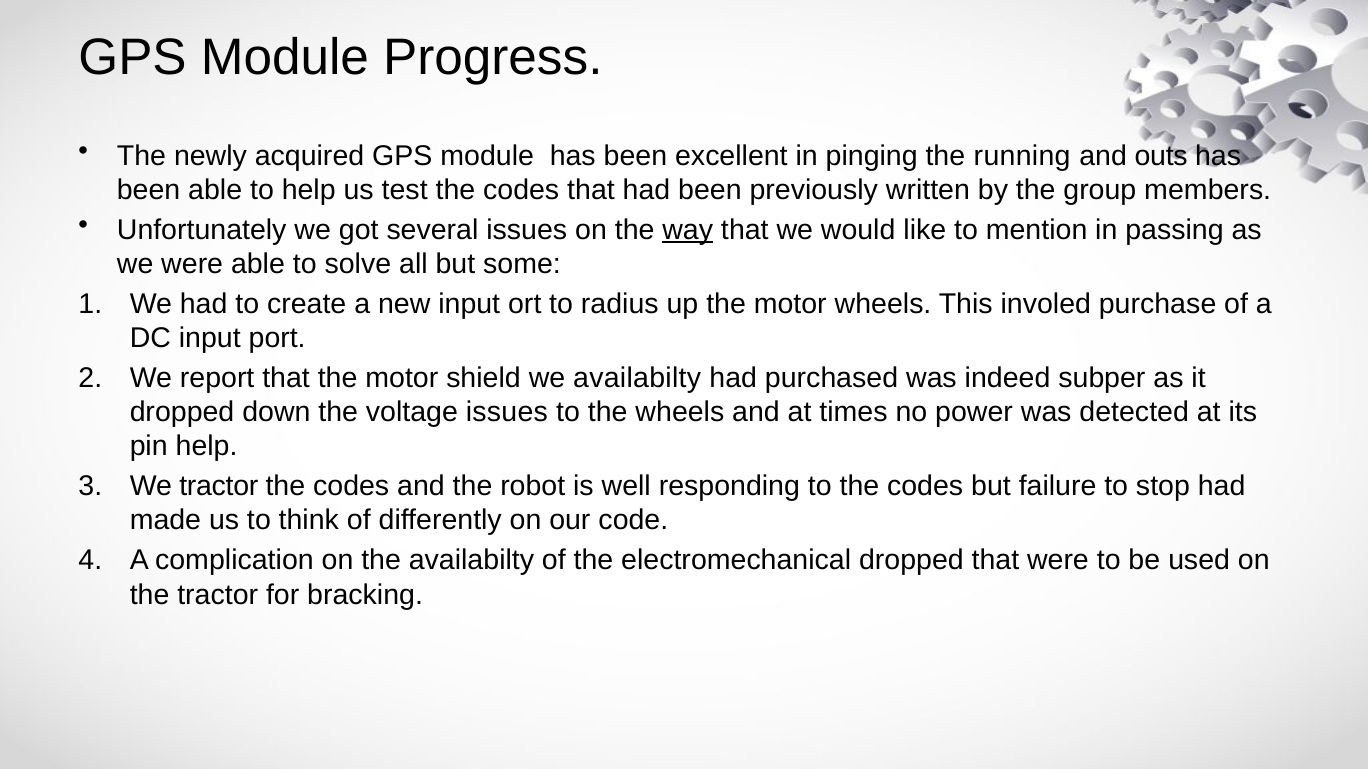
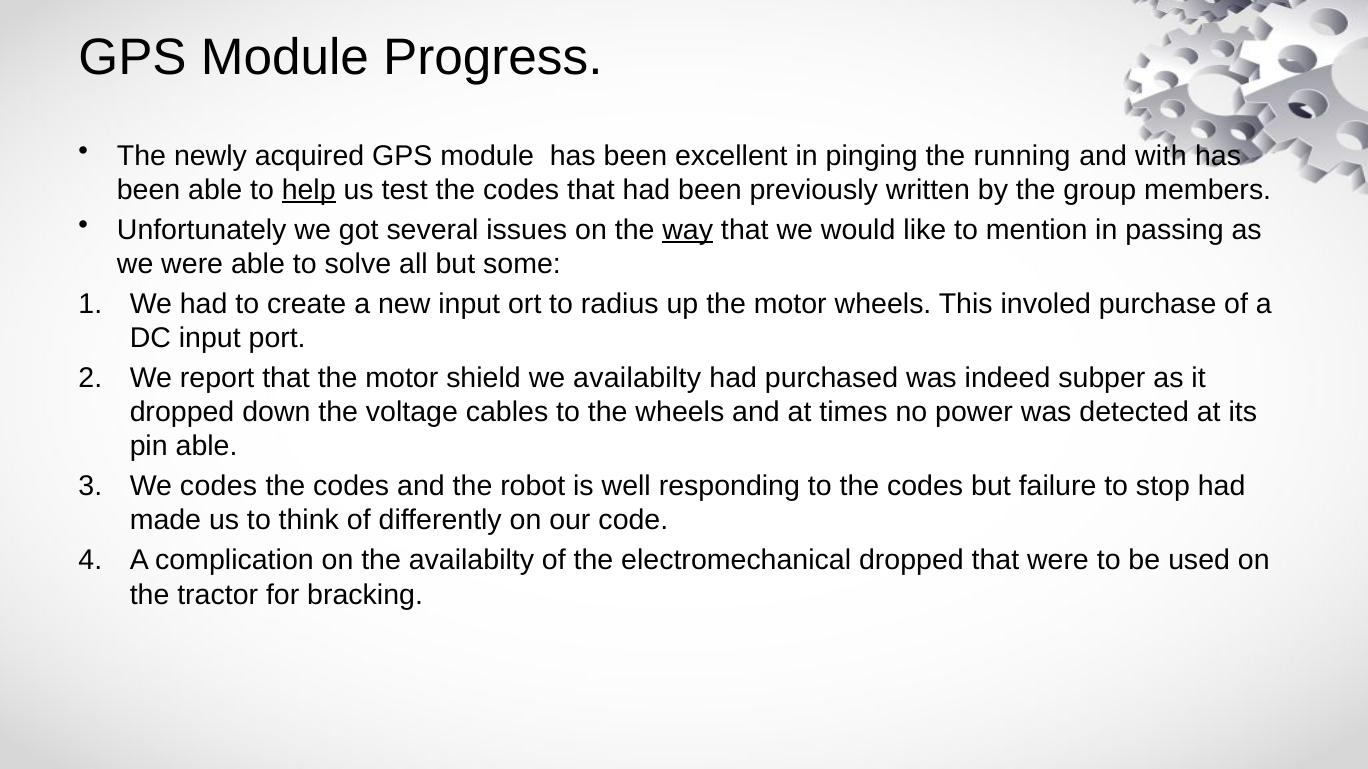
outs: outs -> with
help at (309, 190) underline: none -> present
voltage issues: issues -> cables
pin help: help -> able
We tractor: tractor -> codes
